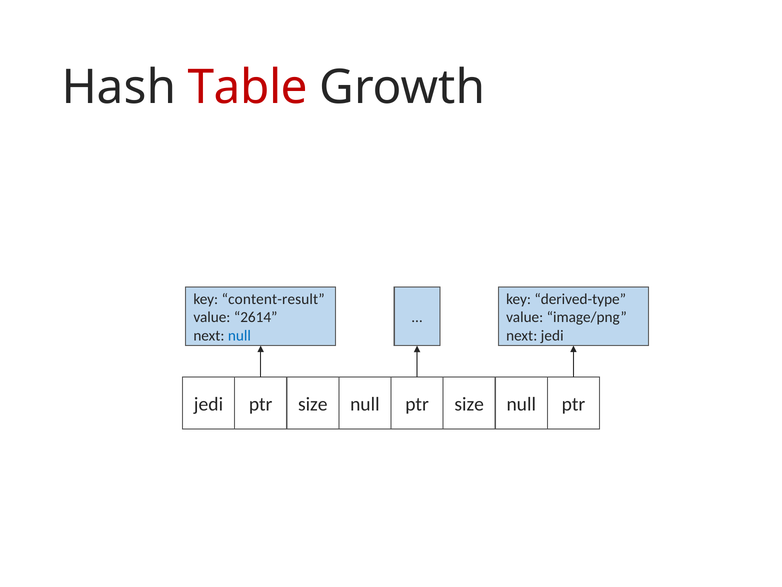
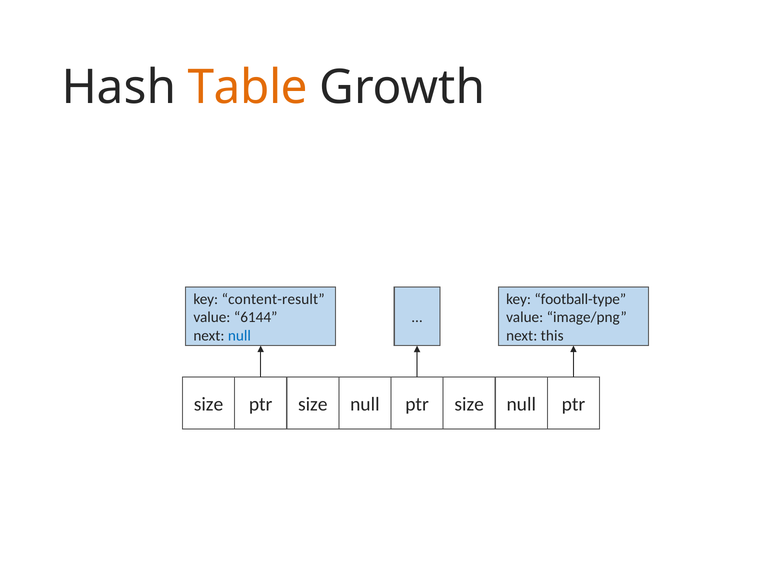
Table colour: red -> orange
derived-type: derived-type -> football-type
2614: 2614 -> 6144
next jedi: jedi -> this
jedi at (208, 404): jedi -> size
